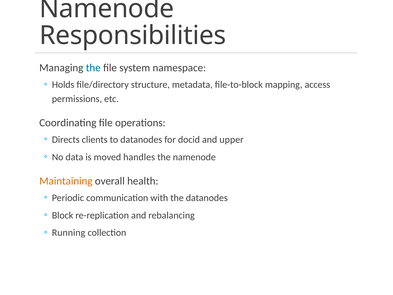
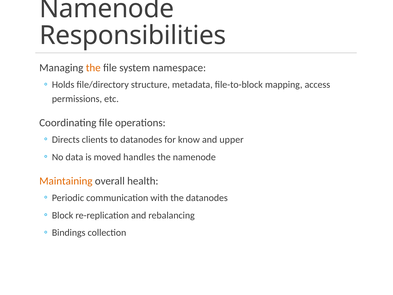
the at (93, 68) colour: blue -> orange
docid: docid -> know
Running: Running -> Bindings
